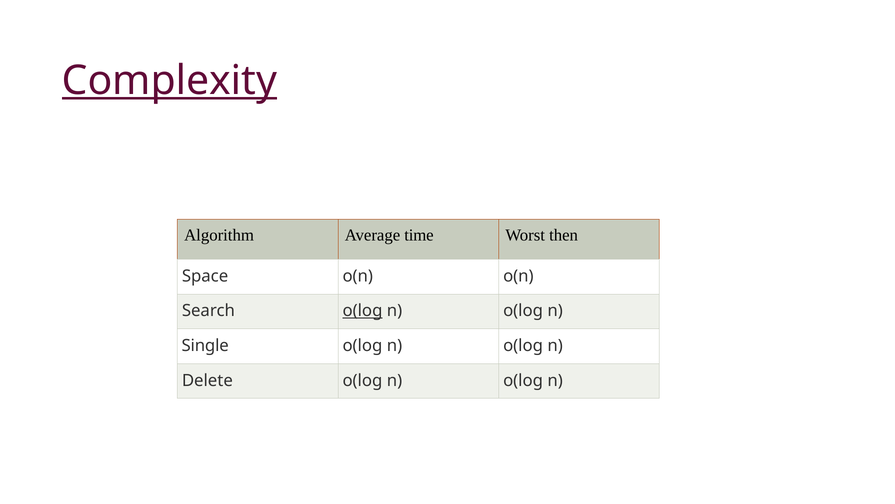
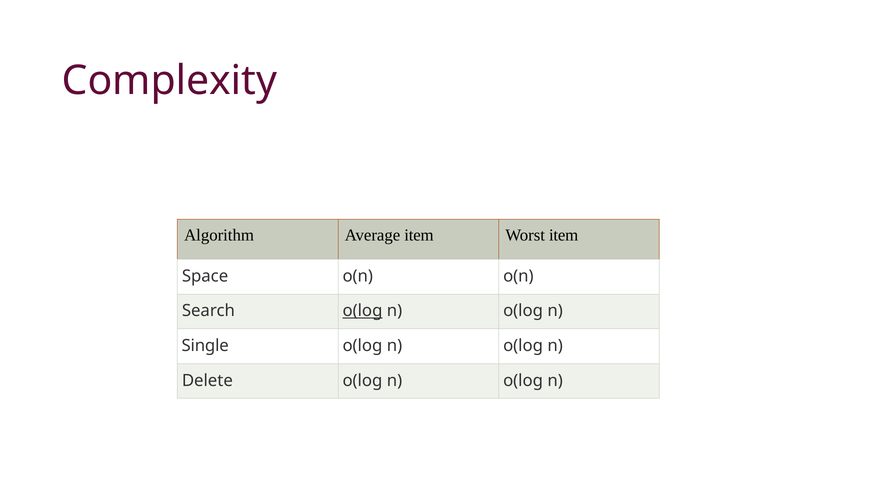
Complexity underline: present -> none
Average time: time -> item
Worst then: then -> item
